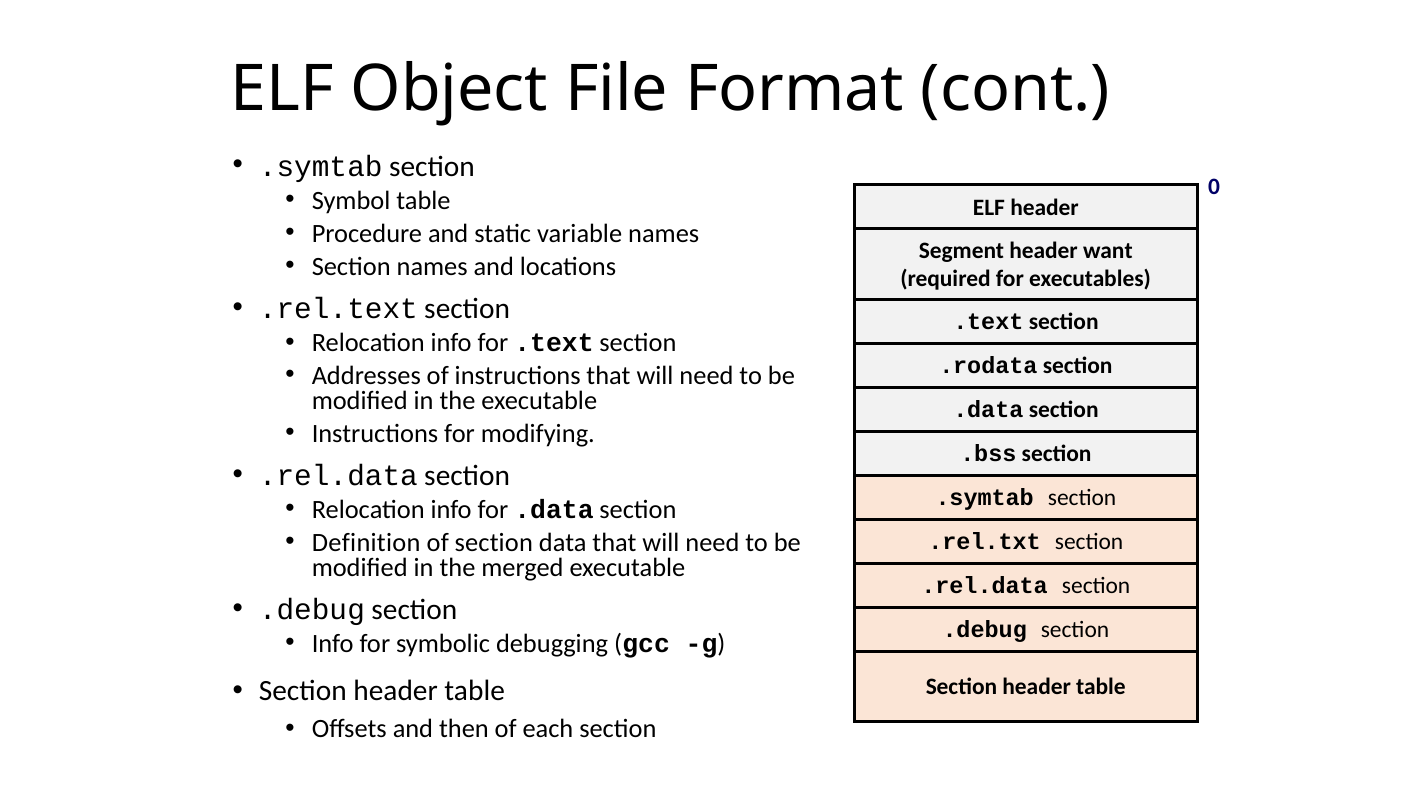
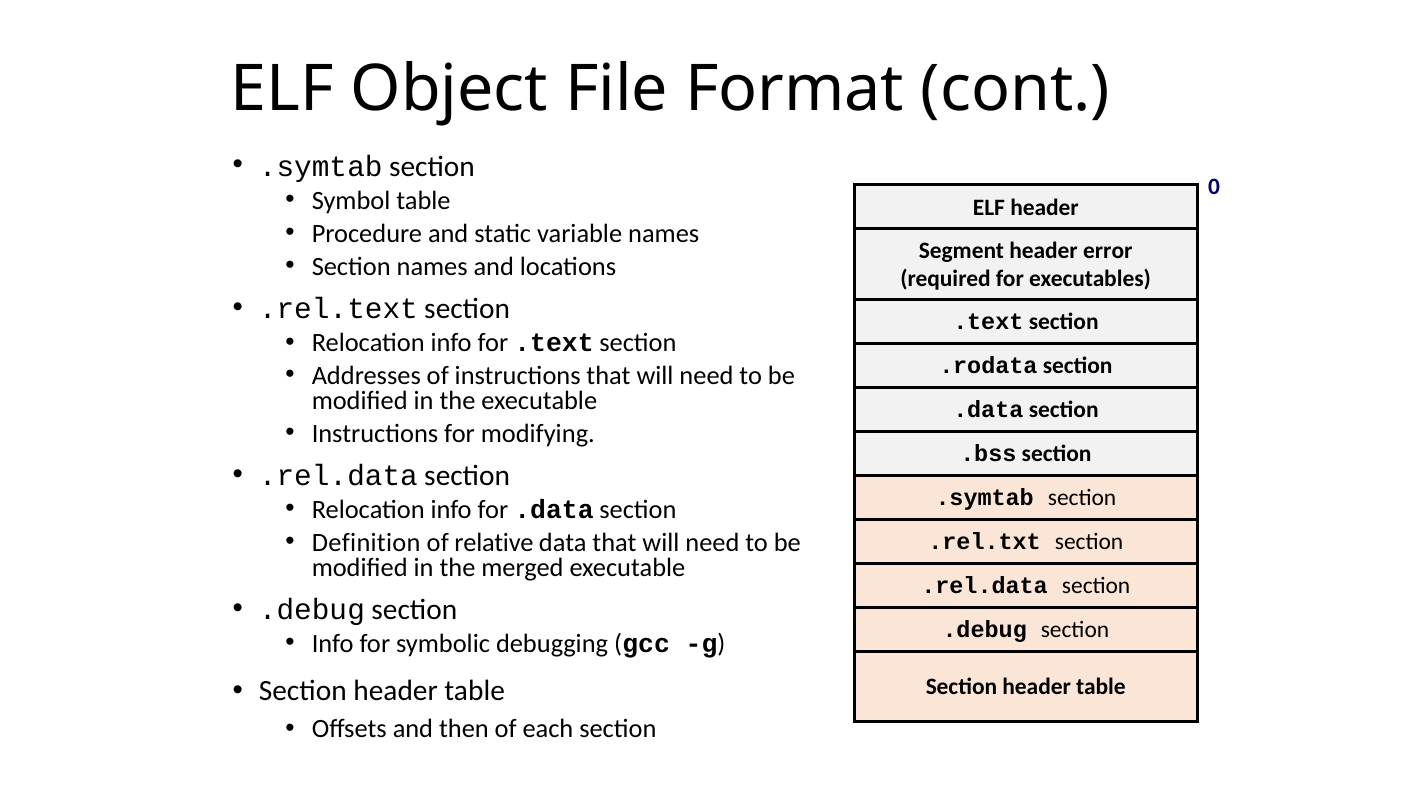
want: want -> error
of section: section -> relative
